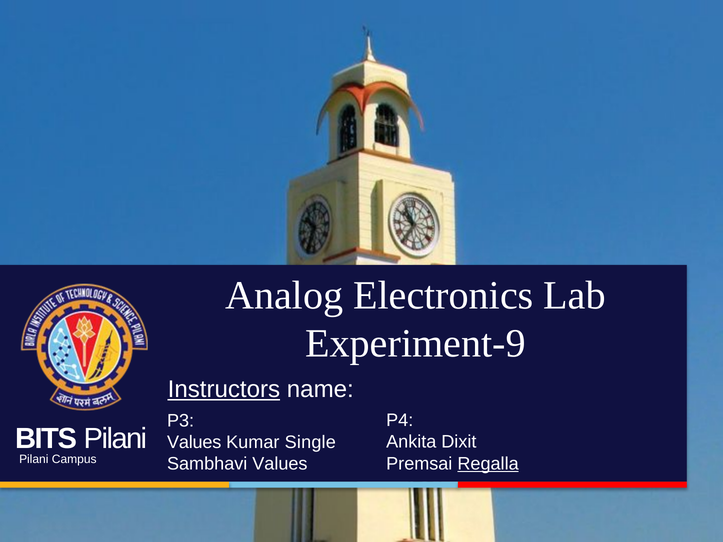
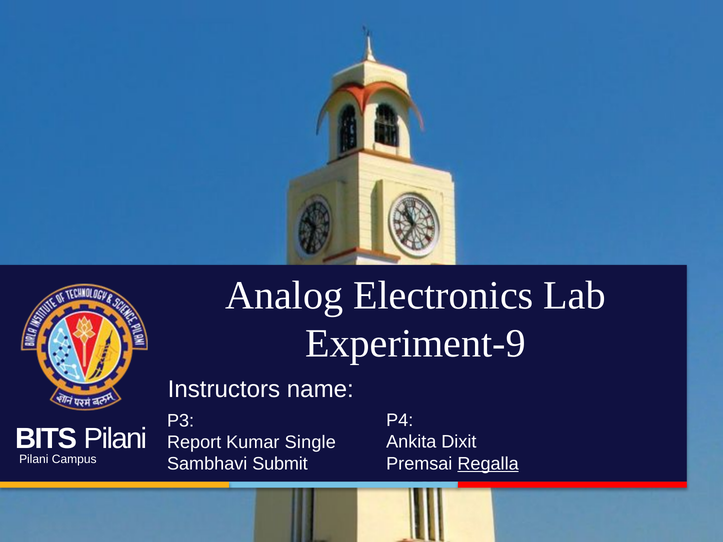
Instructors underline: present -> none
Values at (194, 442): Values -> Report
Sambhavi Values: Values -> Submit
